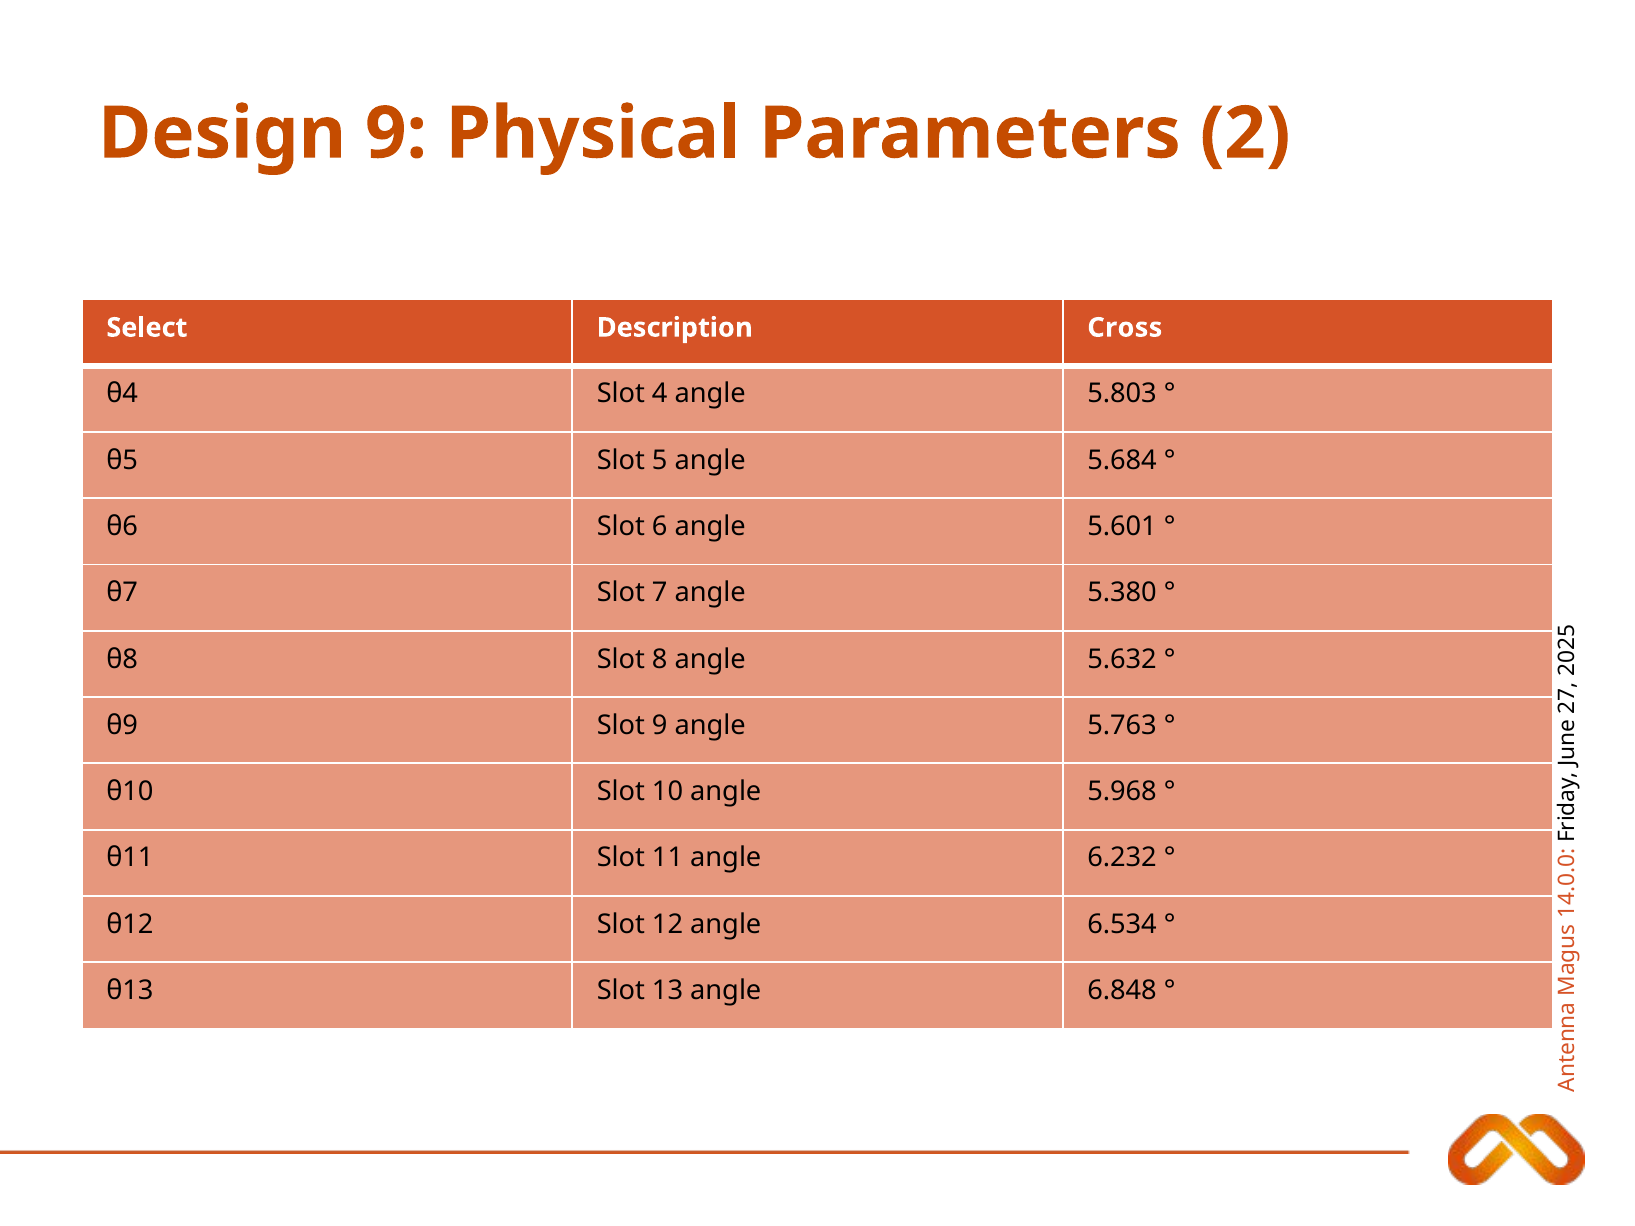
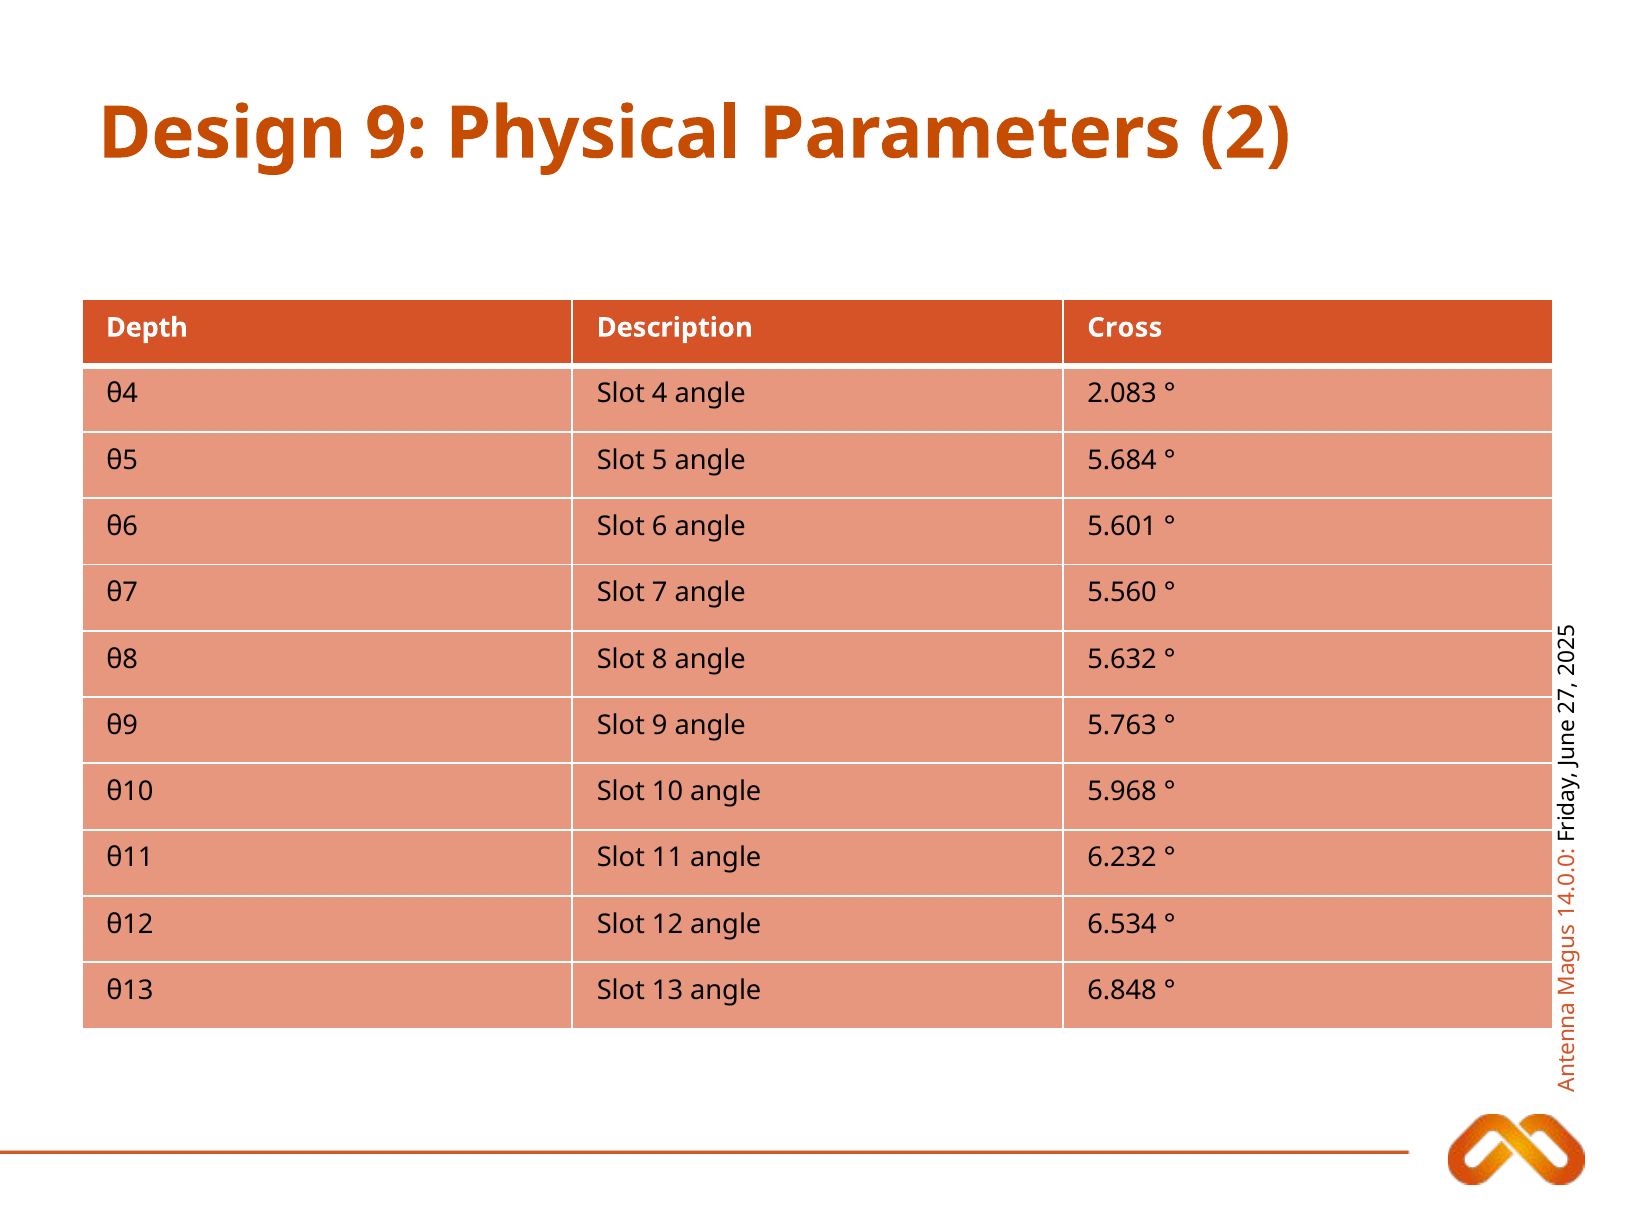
Select: Select -> Depth
5.803: 5.803 -> 2.083
5.380: 5.380 -> 5.560
